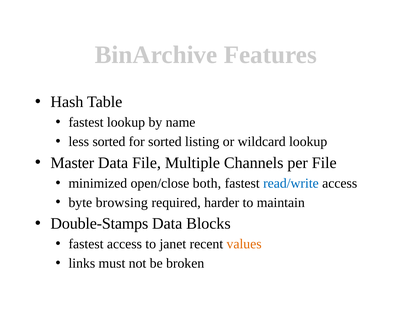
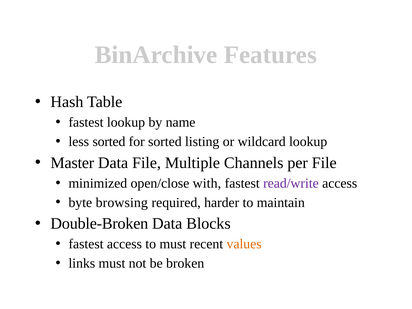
both: both -> with
read/write colour: blue -> purple
Double-Stamps: Double-Stamps -> Double-Broken
to janet: janet -> must
